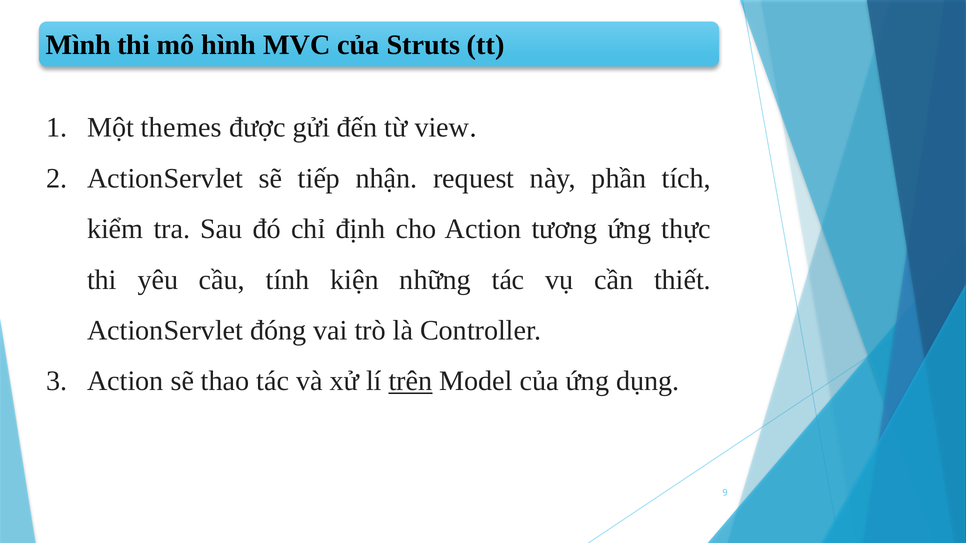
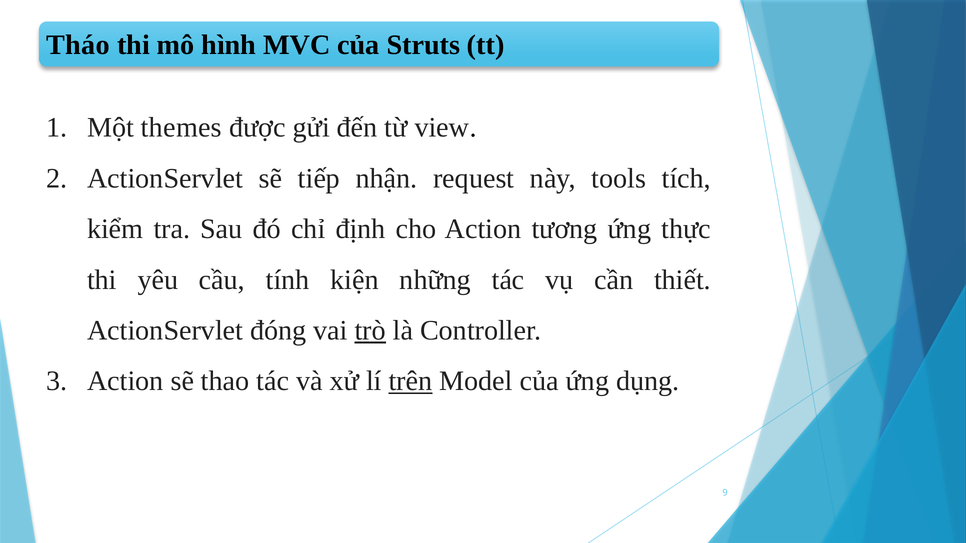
Mình: Mình -> Tháo
phần: phần -> tools
trò underline: none -> present
